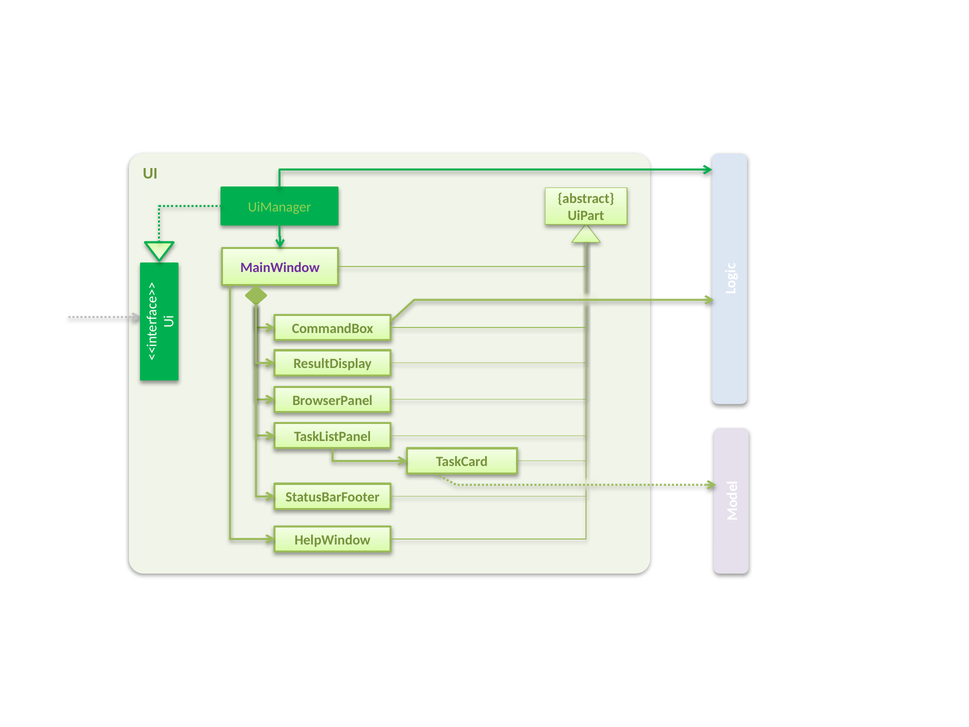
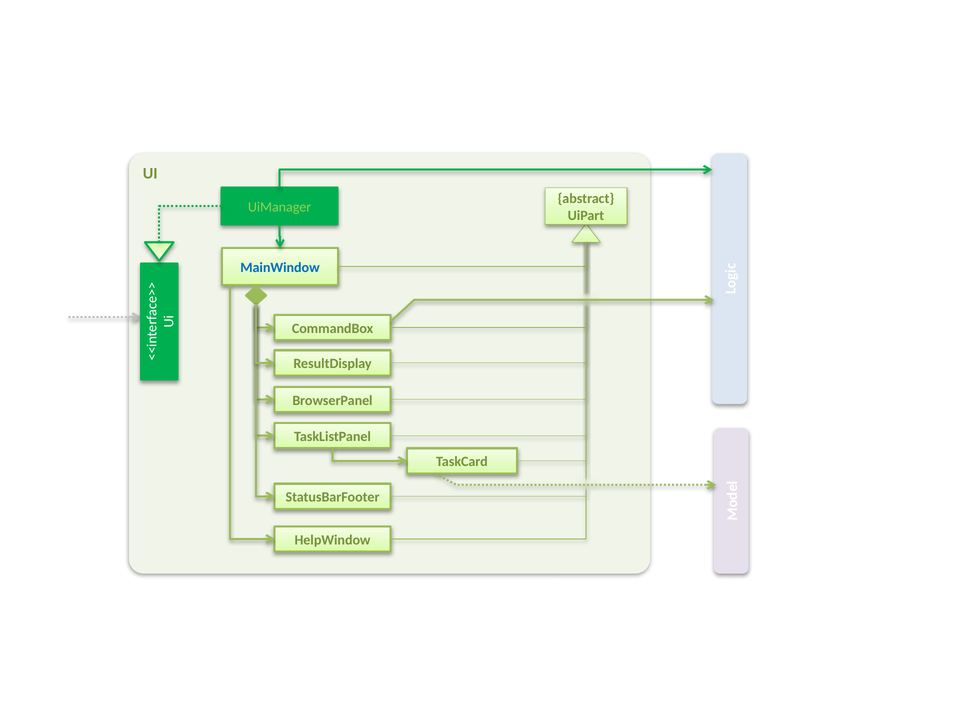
MainWindow colour: purple -> blue
